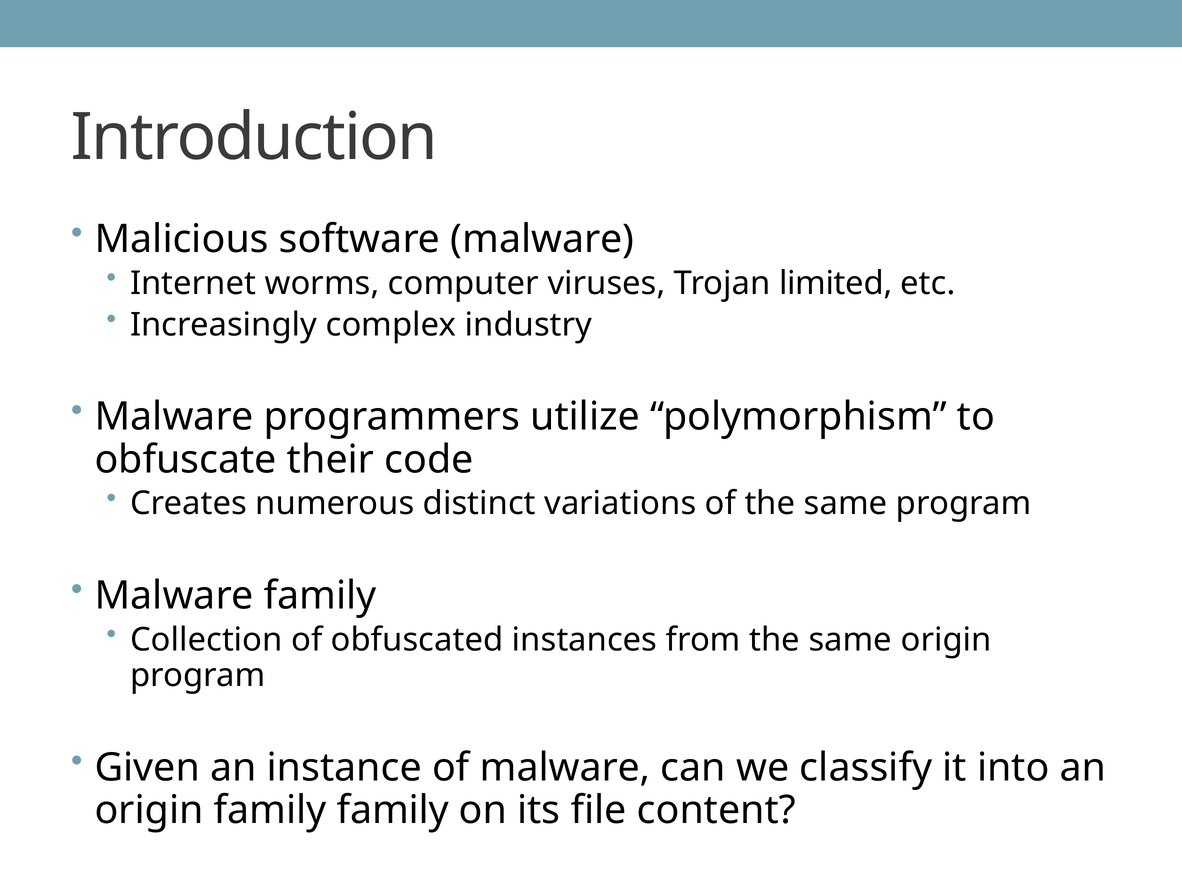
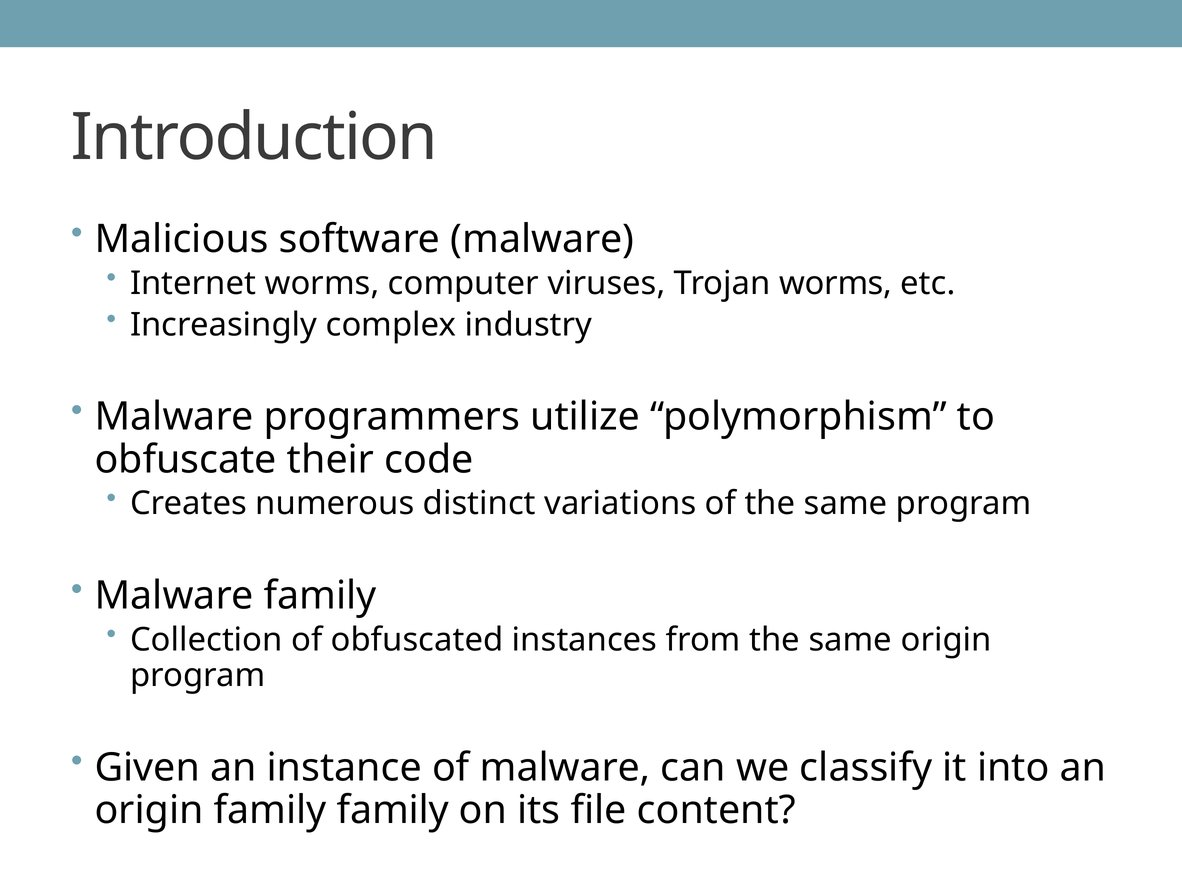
Trojan limited: limited -> worms
